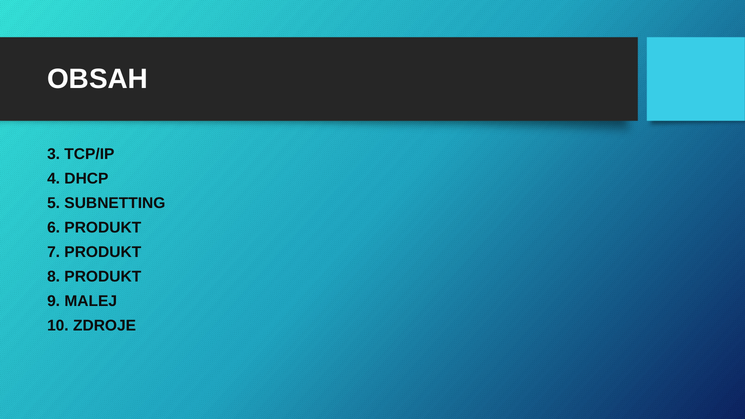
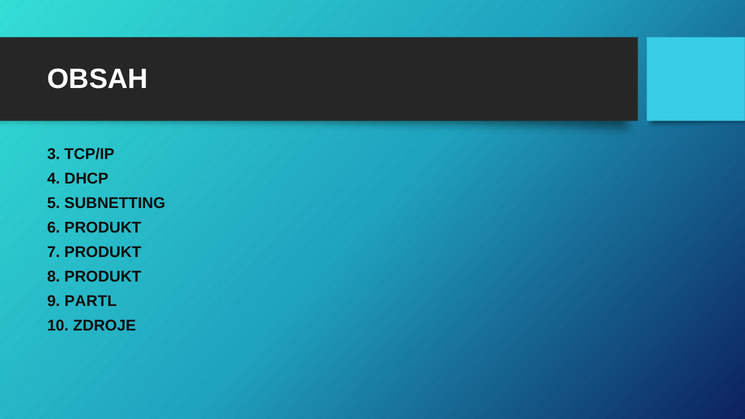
MALEJ: MALEJ -> PARTL
